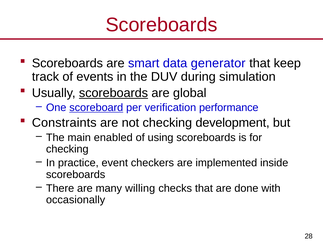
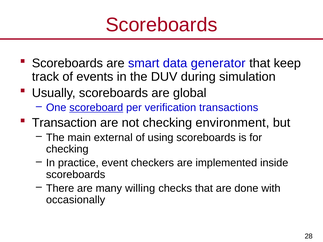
scoreboards at (113, 93) underline: present -> none
performance: performance -> transactions
Constraints: Constraints -> Transaction
development: development -> environment
enabled: enabled -> external
